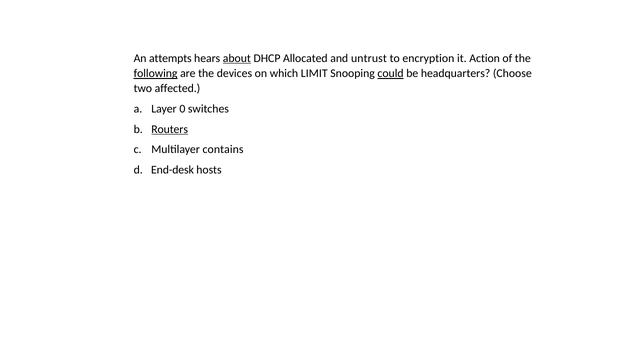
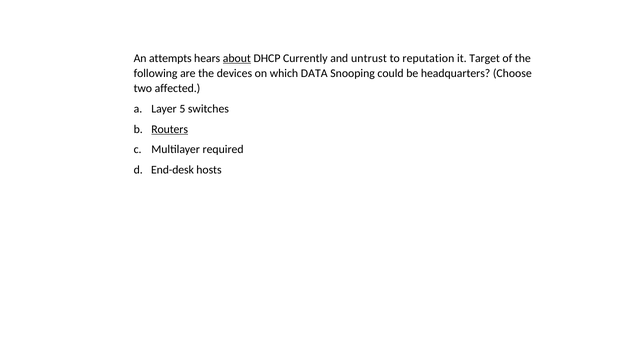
Allocated: Allocated -> Currently
encryption: encryption -> reputation
Action: Action -> Target
following underline: present -> none
LIMIT: LIMIT -> DATA
could underline: present -> none
0: 0 -> 5
contains: contains -> required
